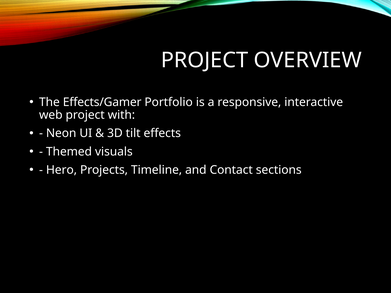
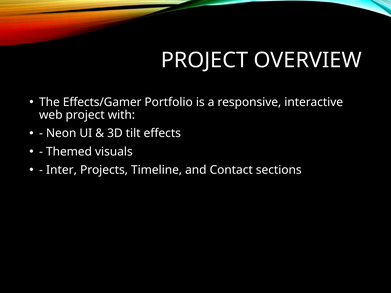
Hero: Hero -> Inter
